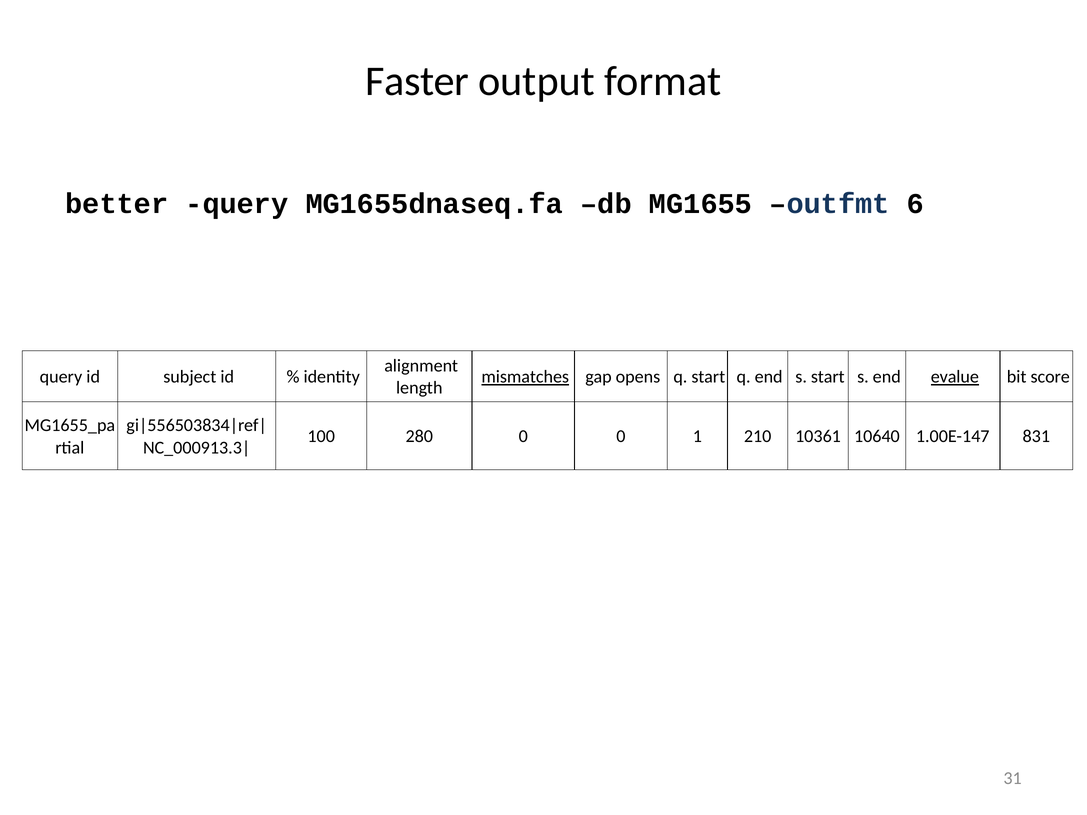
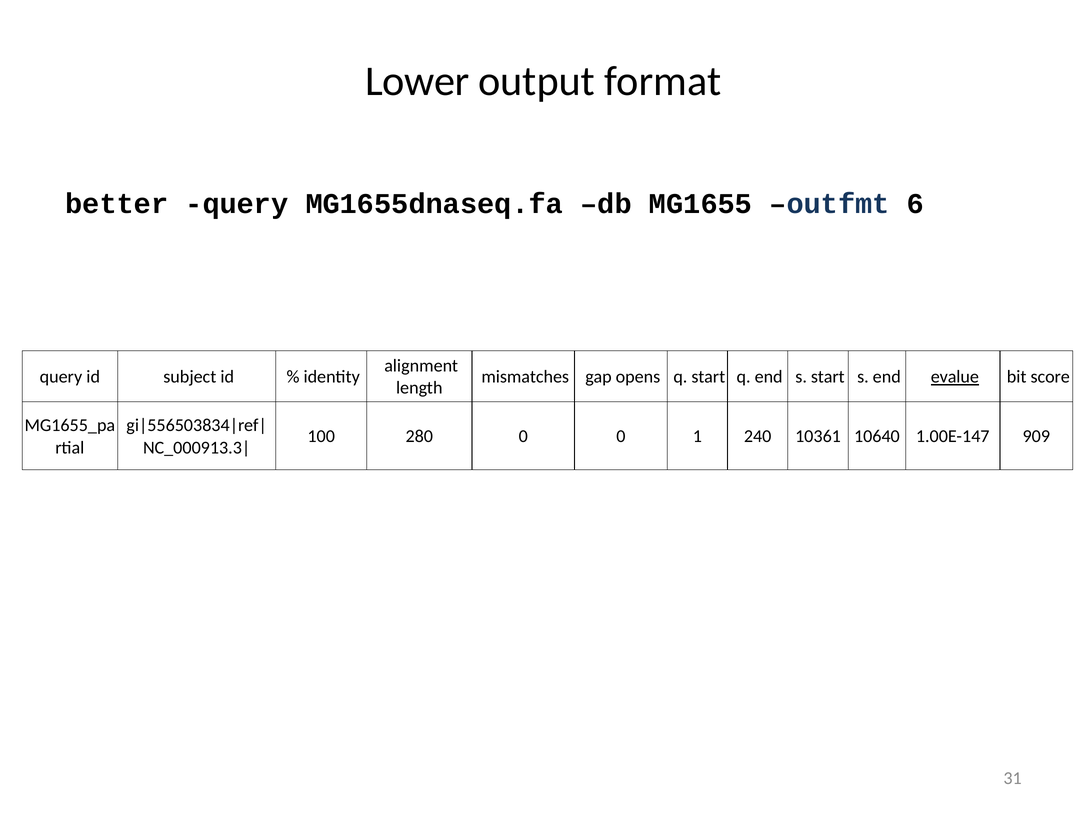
Faster: Faster -> Lower
mismatches underline: present -> none
210: 210 -> 240
831: 831 -> 909
